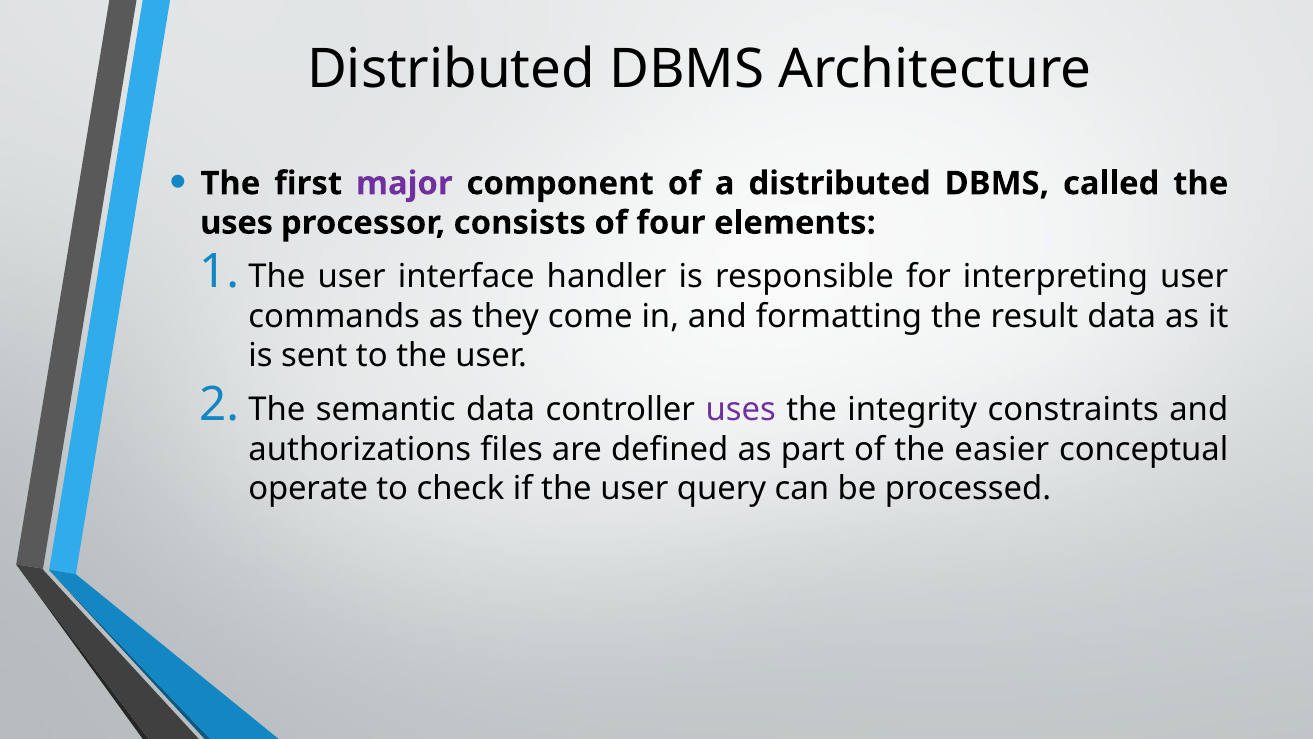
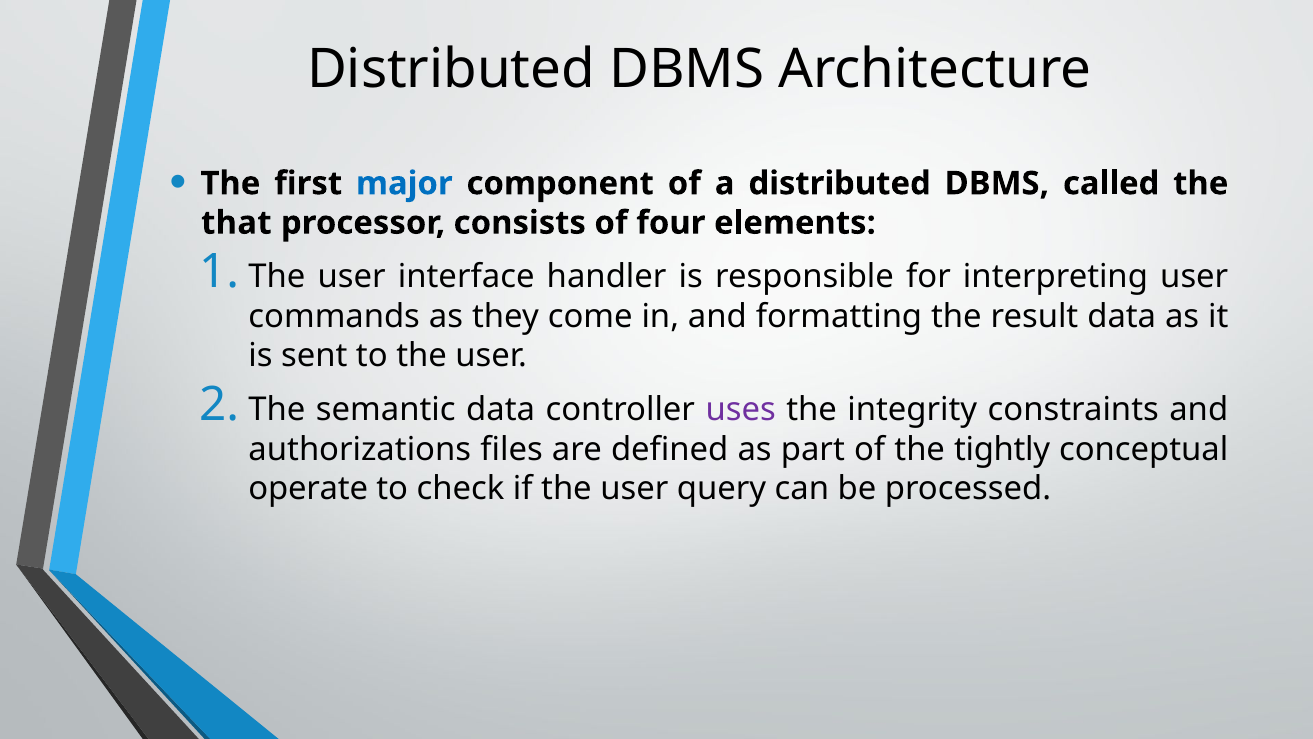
major colour: purple -> blue
uses at (237, 223): uses -> that
easier: easier -> tightly
